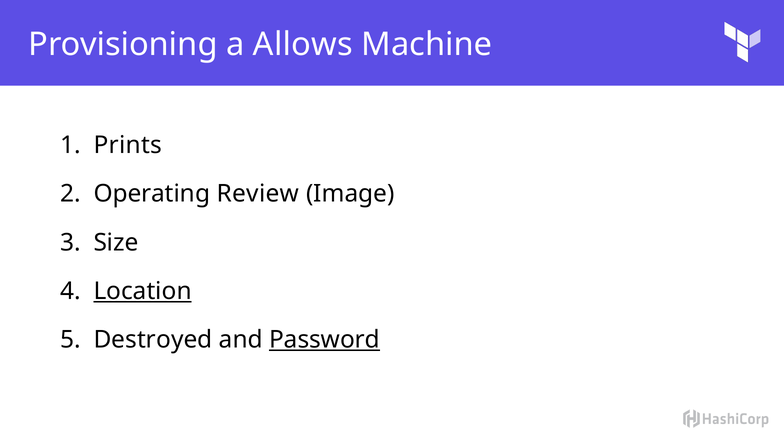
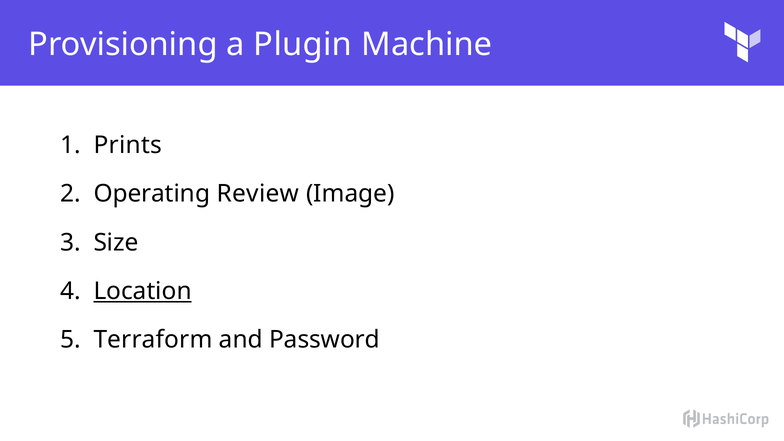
Allows: Allows -> Plugin
Destroyed: Destroyed -> Terraform
Password underline: present -> none
